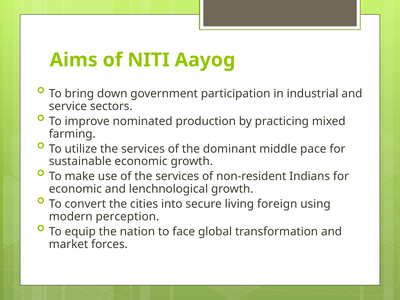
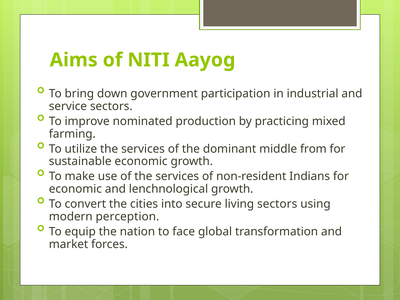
pace: pace -> from
living foreign: foreign -> sectors
